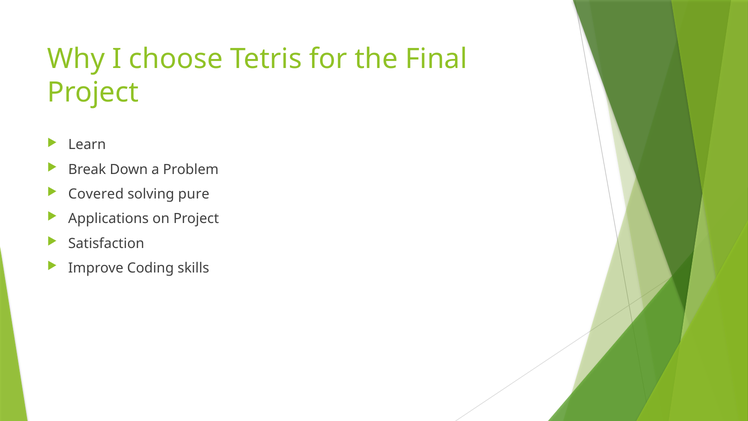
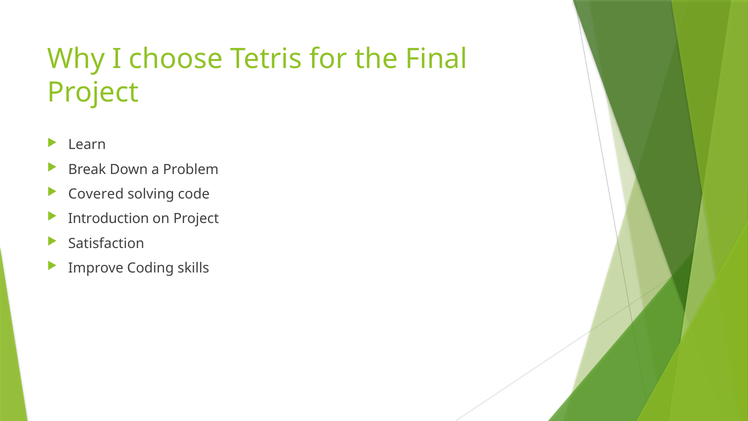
pure: pure -> code
Applications: Applications -> Introduction
